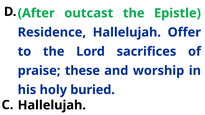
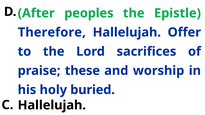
outcast: outcast -> peoples
Residence: Residence -> Therefore
